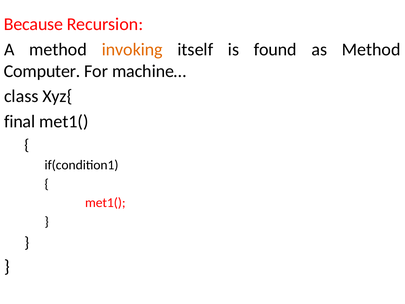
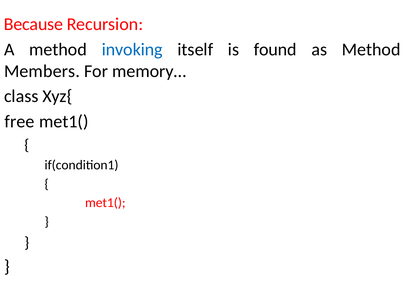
invoking colour: orange -> blue
Computer: Computer -> Members
machine…: machine… -> memory…
final: final -> free
